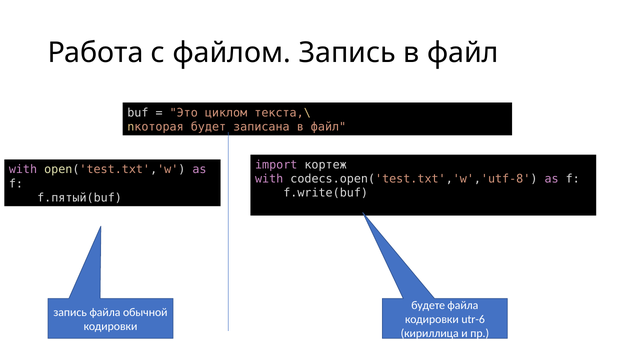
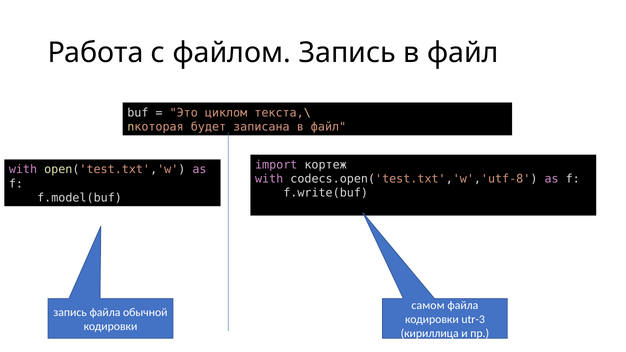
f.пятый(buf: f.пятый(buf -> f.model(buf
будете: будете -> самом
utr-6: utr-6 -> utr-3
